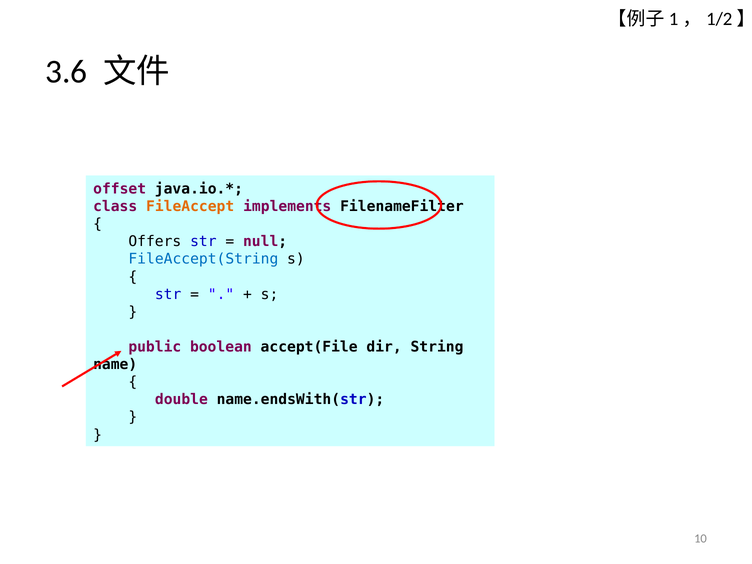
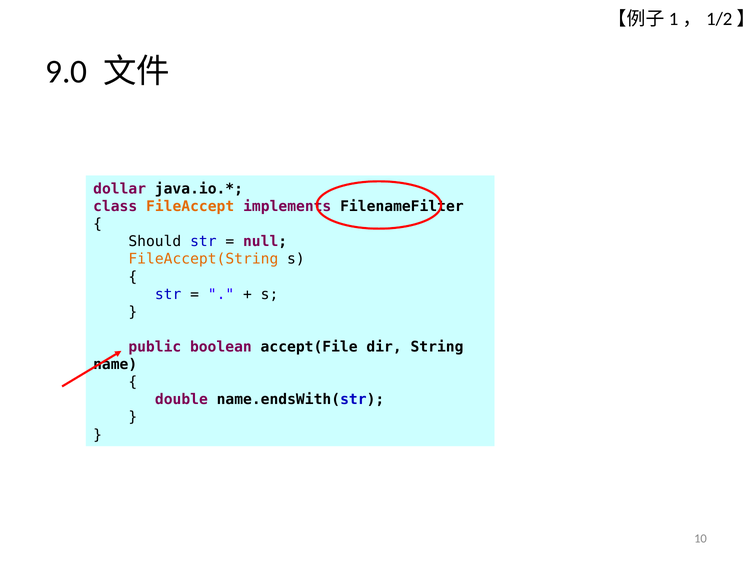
3.6: 3.6 -> 9.0
offset: offset -> dollar
Offers: Offers -> Should
FileAccept(String colour: blue -> orange
